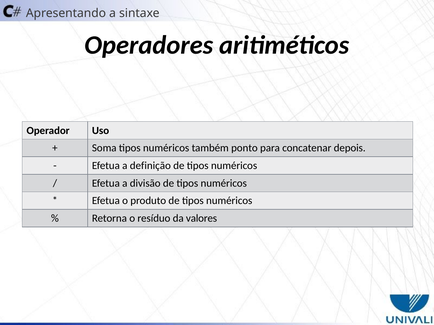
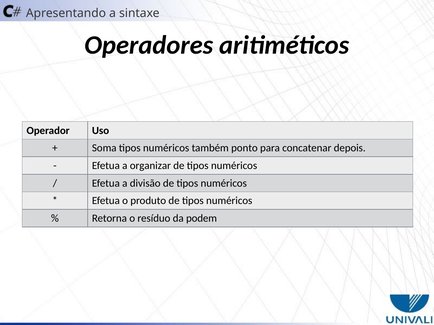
definição: definição -> organizar
valores: valores -> podem
